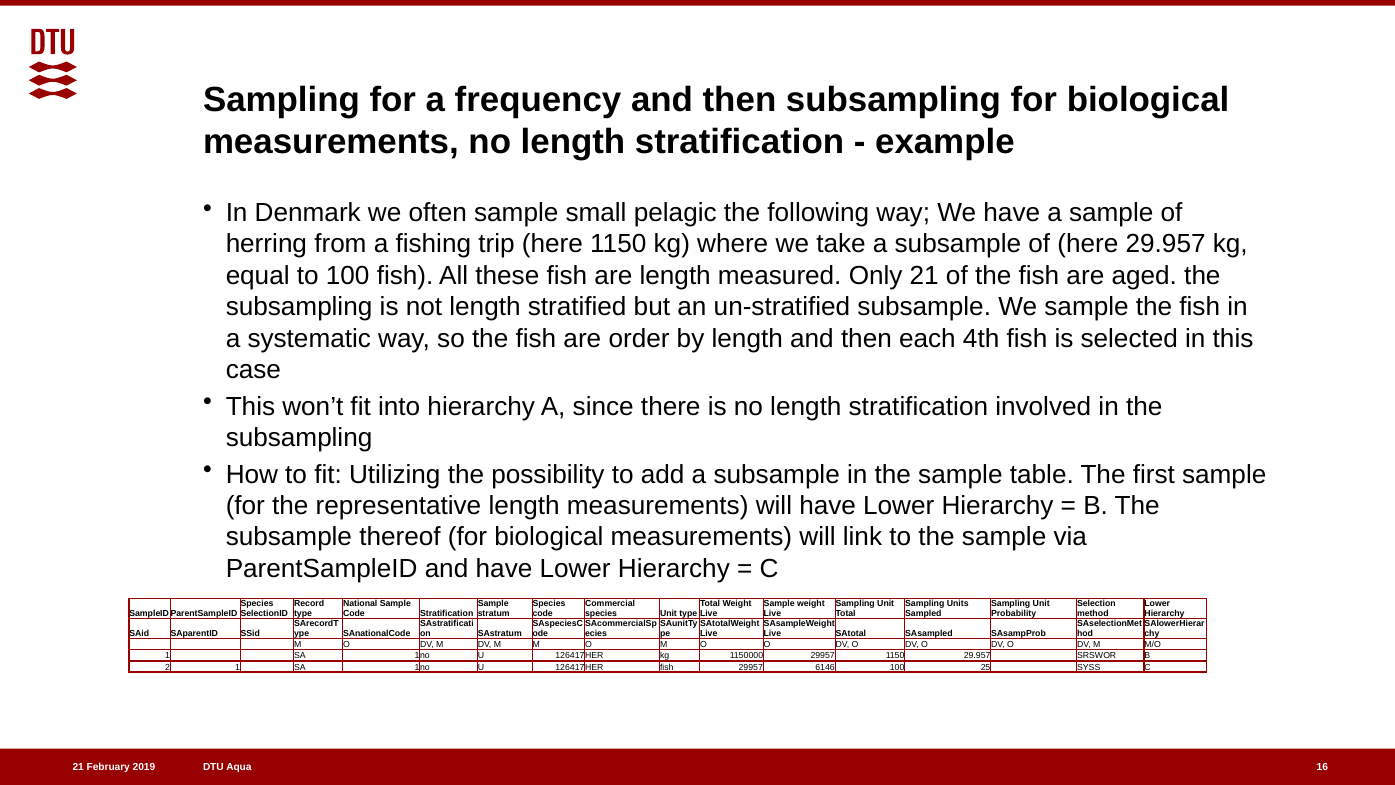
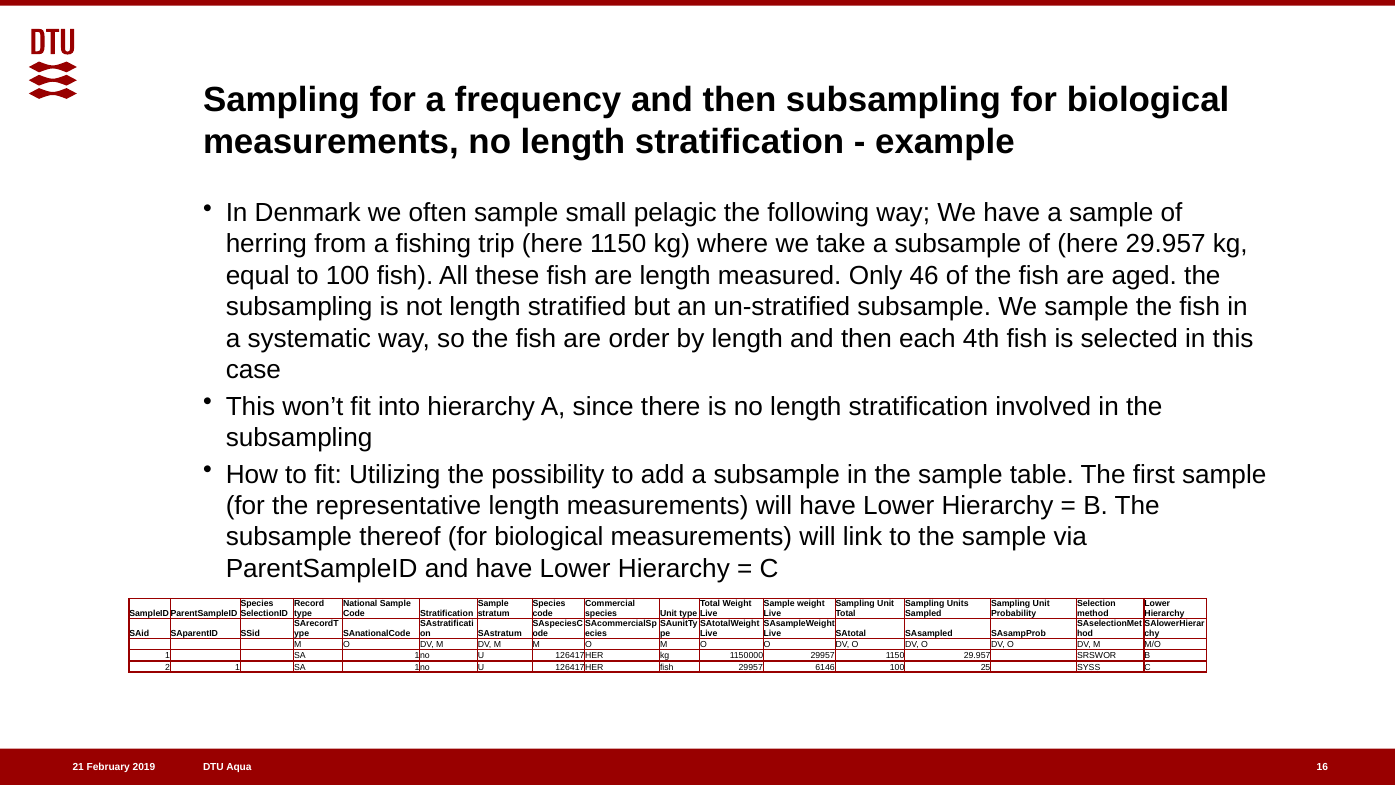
Only 21: 21 -> 46
